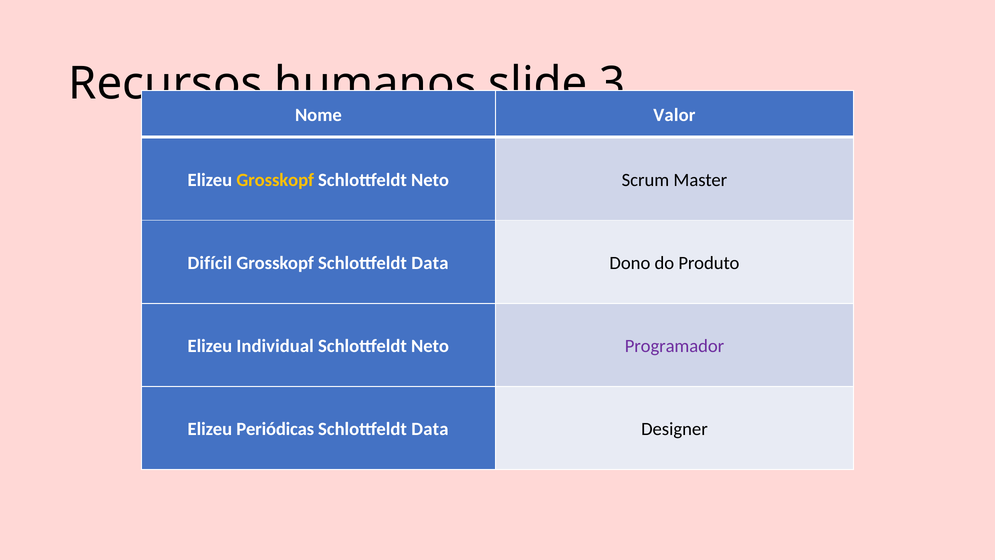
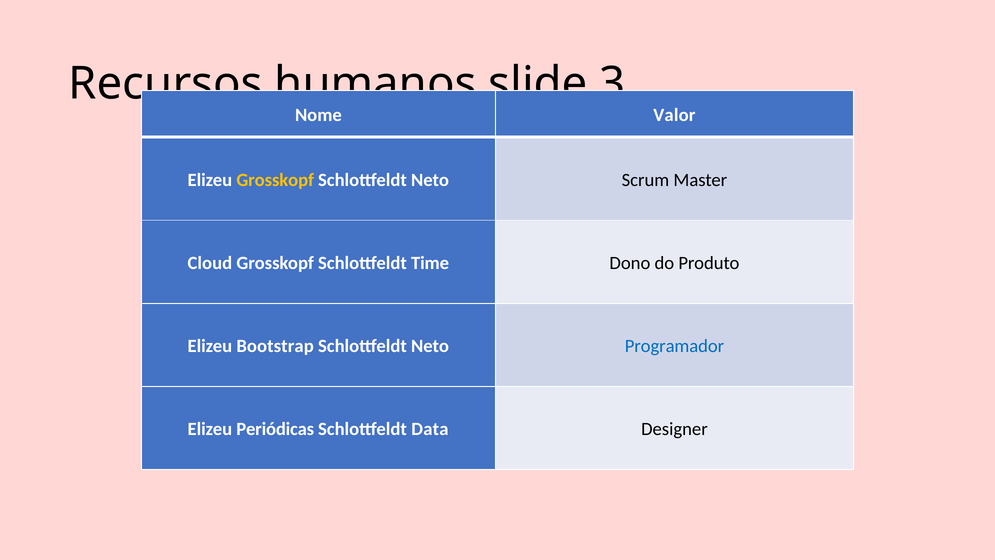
Difícil: Difícil -> Cloud
Grosskopf Schlottfeldt Data: Data -> Time
Individual: Individual -> Bootstrap
Programador colour: purple -> blue
